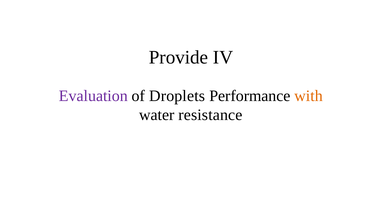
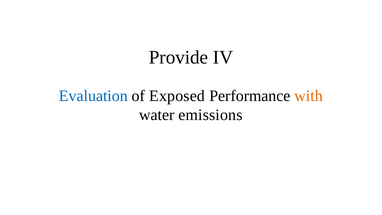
Evaluation colour: purple -> blue
Droplets: Droplets -> Exposed
resistance: resistance -> emissions
